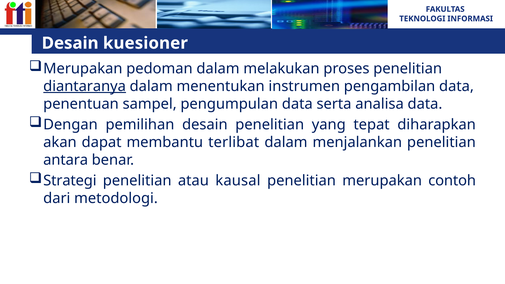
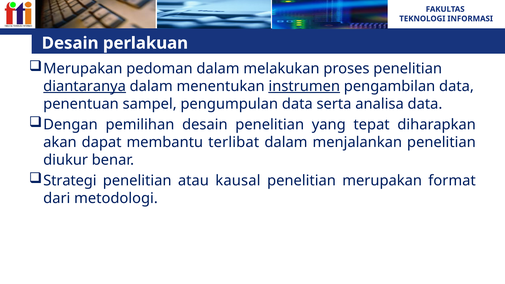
kuesioner: kuesioner -> perlakuan
instrumen underline: none -> present
antara: antara -> diukur
contoh: contoh -> format
